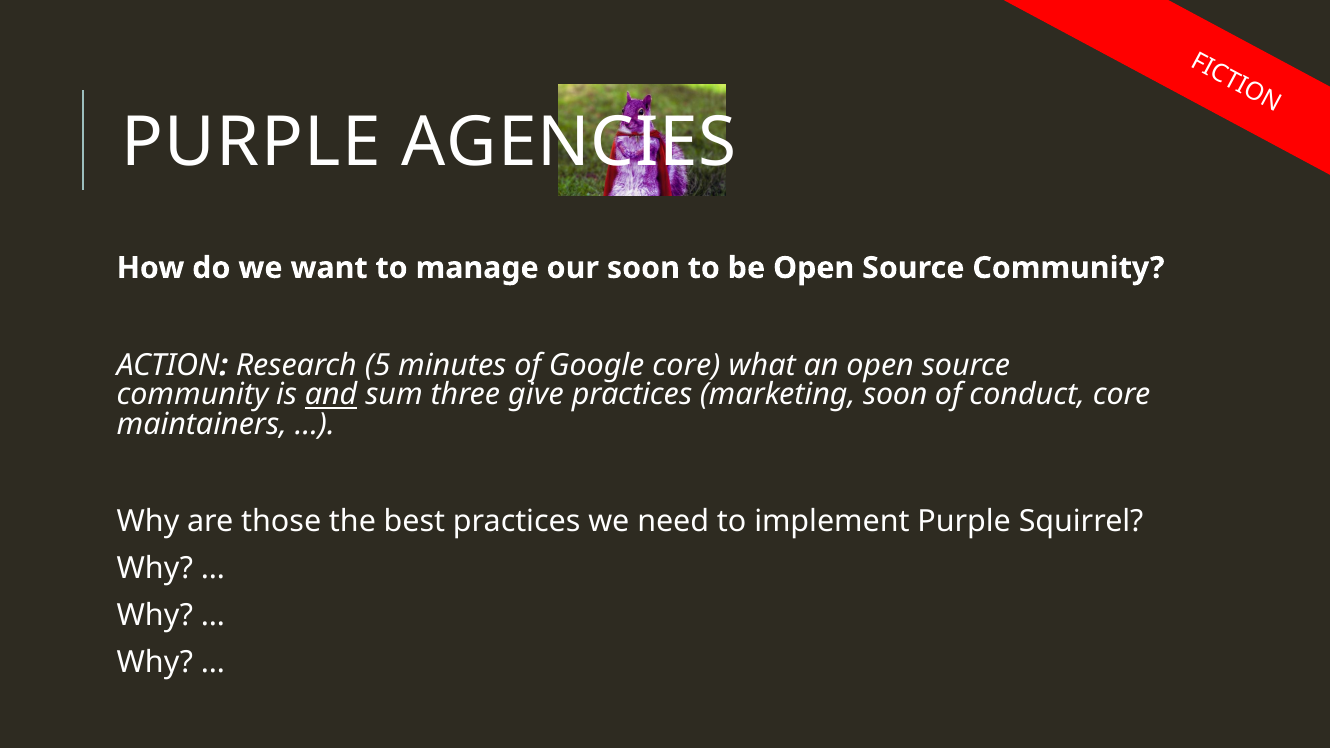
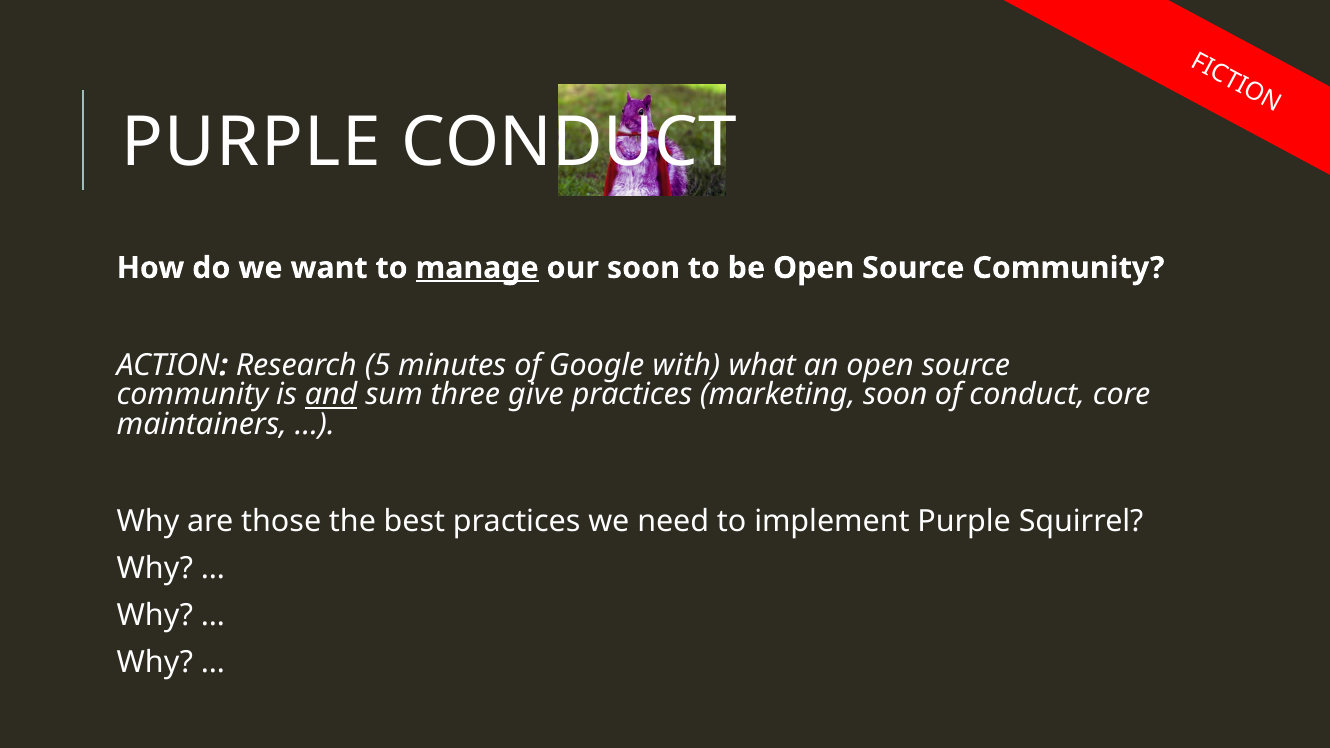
PURPLE AGENCIES: AGENCIES -> CONDUCT
manage underline: none -> present
Google core: core -> with
